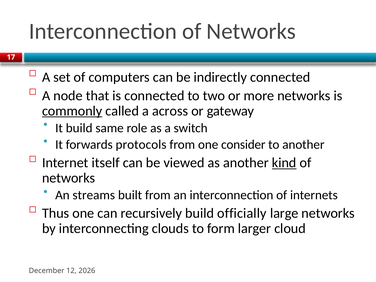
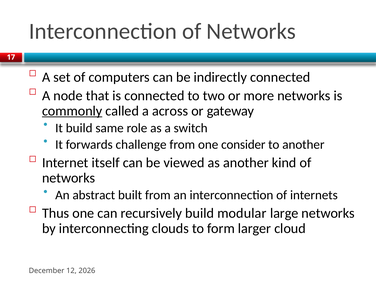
protocols: protocols -> challenge
kind underline: present -> none
streams: streams -> abstract
officially: officially -> modular
